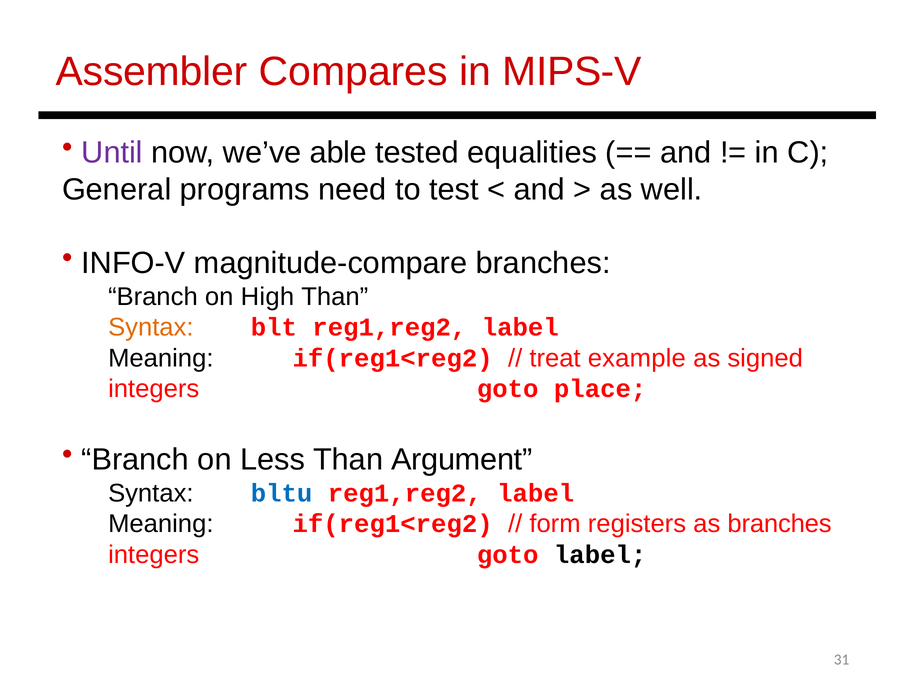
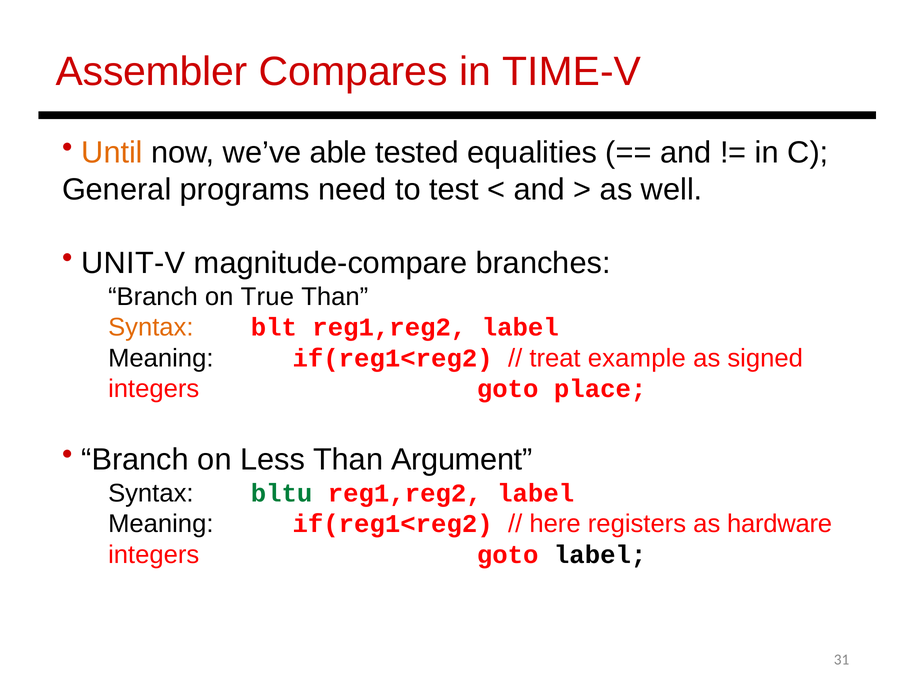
MIPS-V: MIPS-V -> TIME-V
Until colour: purple -> orange
INFO-V: INFO-V -> UNIT-V
High: High -> True
bltu colour: blue -> green
form: form -> here
as branches: branches -> hardware
